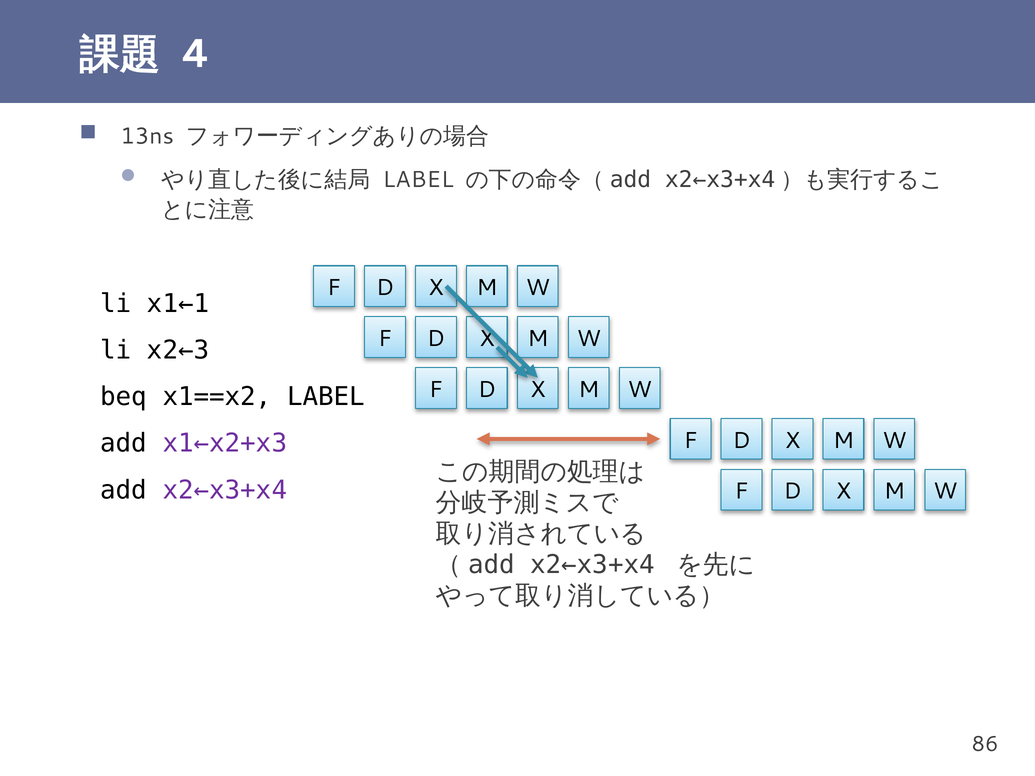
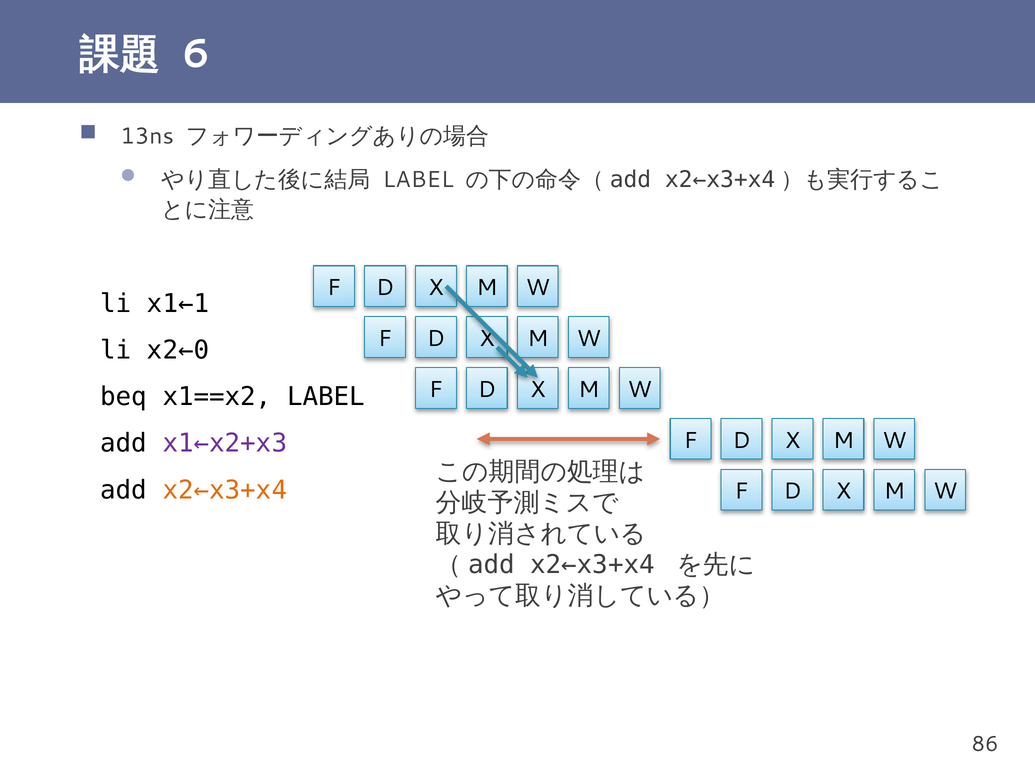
4: 4 -> 6
x2←3: x2←3 -> x2←0
x2←x3+x4 at (225, 490) colour: purple -> orange
